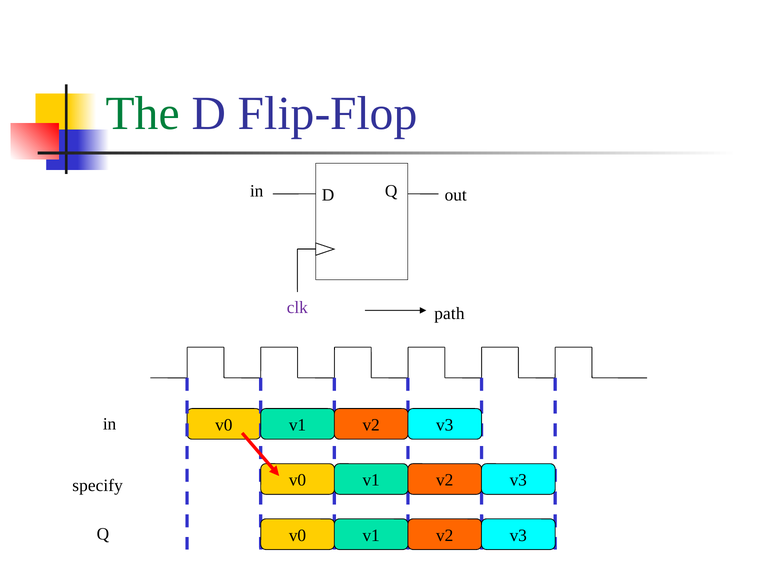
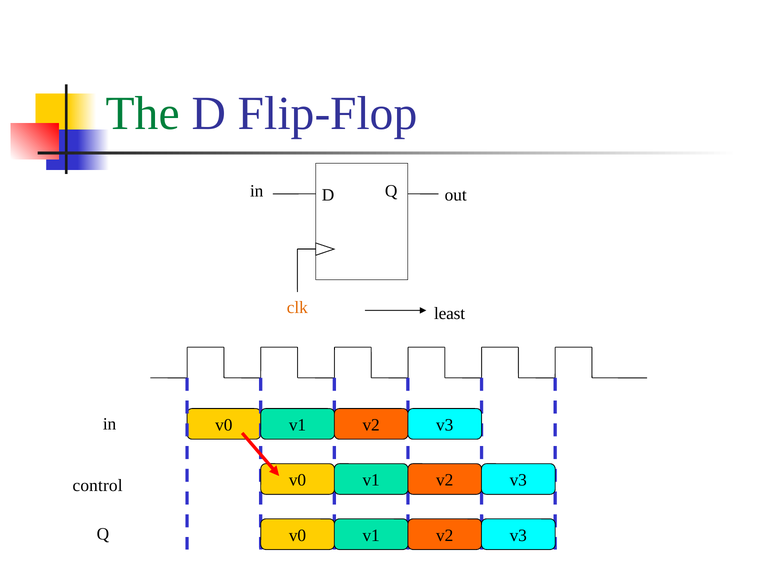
clk colour: purple -> orange
path: path -> least
specify: specify -> control
